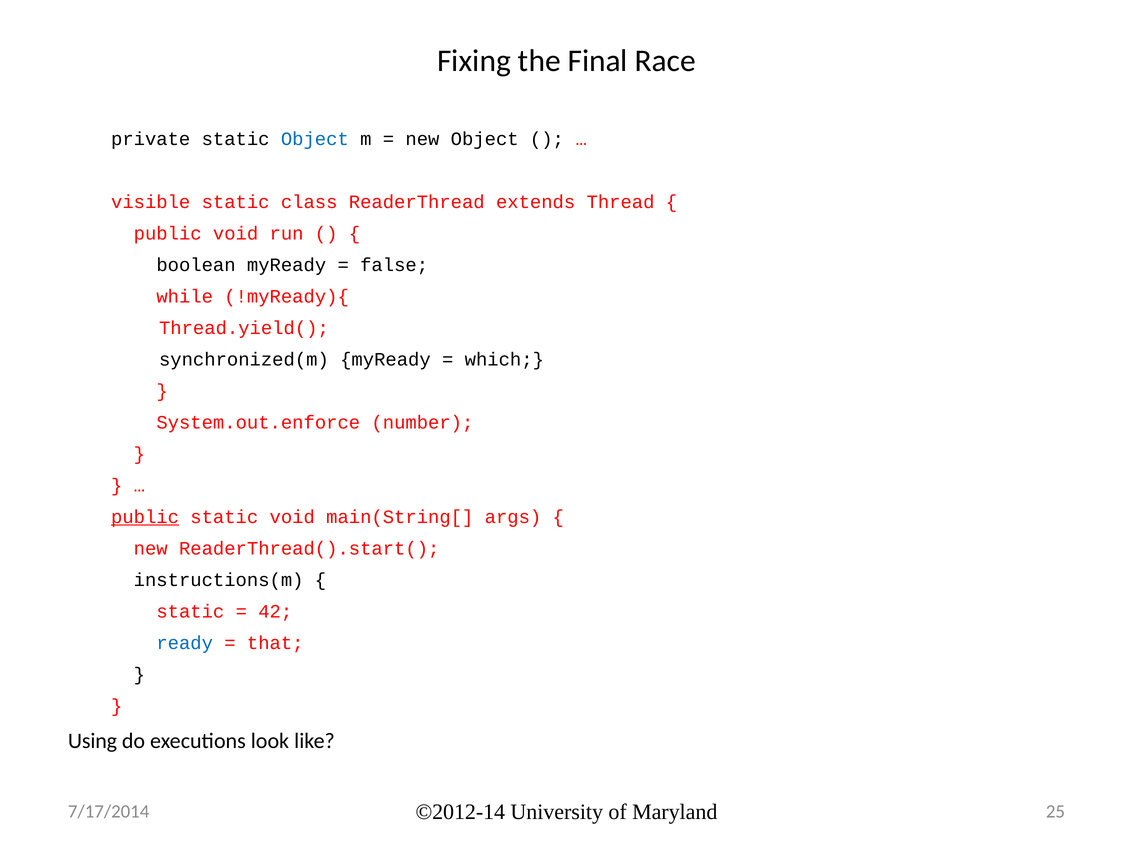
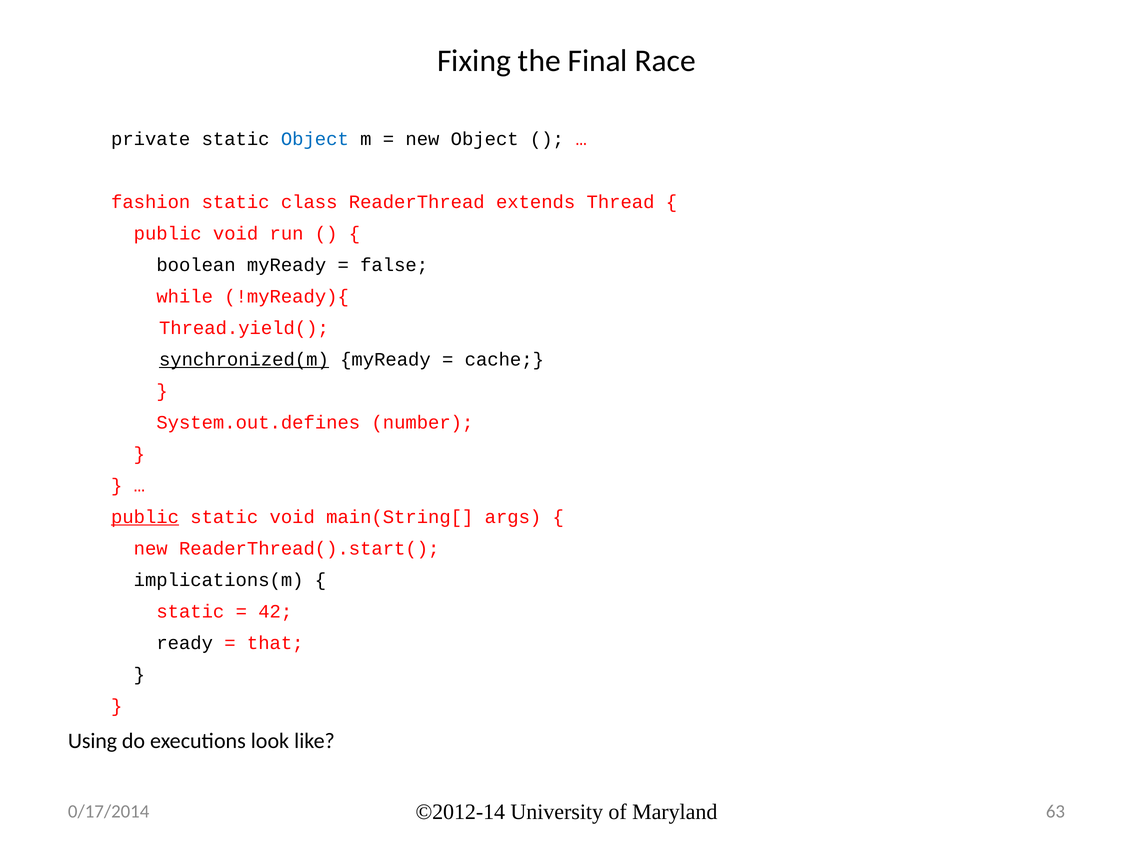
visible: visible -> fashion
synchronized(m underline: none -> present
which: which -> cache
System.out.enforce: System.out.enforce -> System.out.defines
instructions(m: instructions(m -> implications(m
ready colour: blue -> black
25: 25 -> 63
7/17/2014: 7/17/2014 -> 0/17/2014
